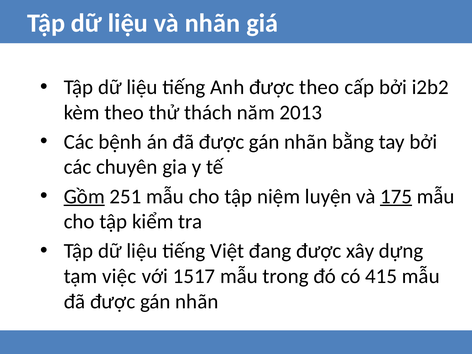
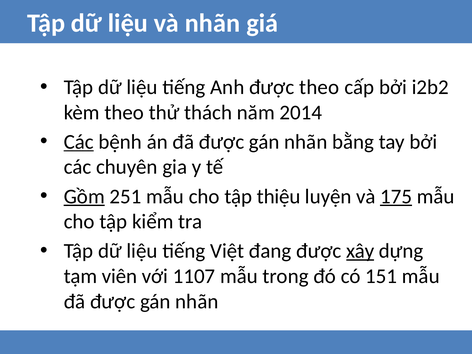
2013: 2013 -> 2014
Các at (79, 142) underline: none -> present
niệm: niệm -> thiệu
xây underline: none -> present
việc: việc -> viên
1517: 1517 -> 1107
415: 415 -> 151
